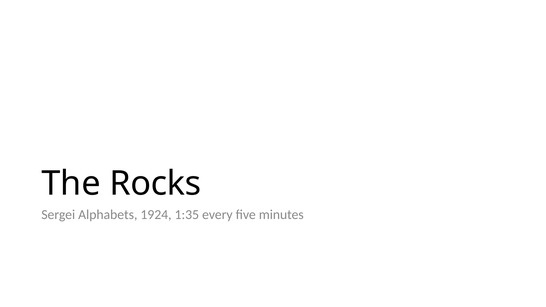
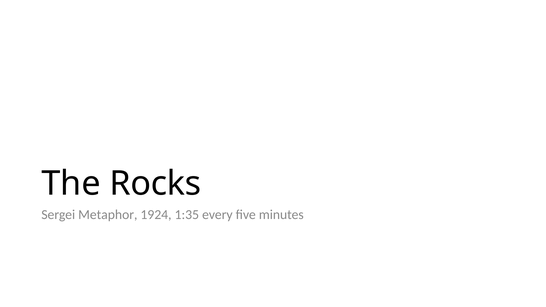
Alphabets: Alphabets -> Metaphor
